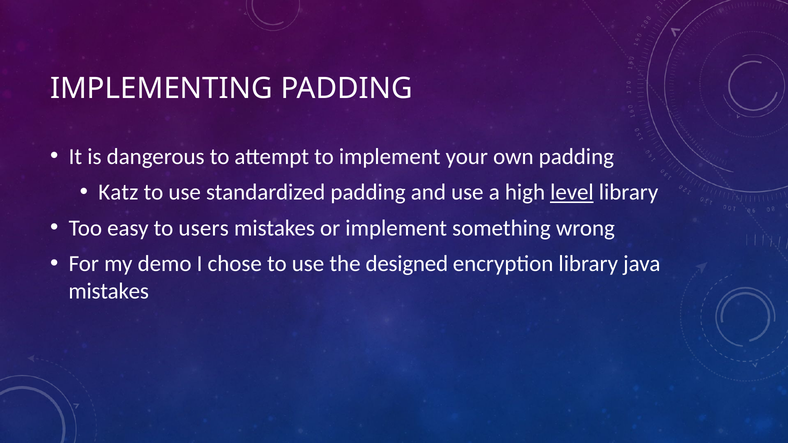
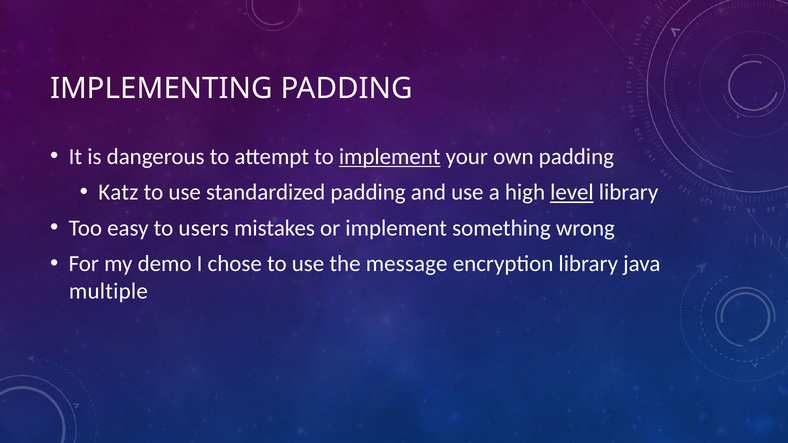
implement at (390, 157) underline: none -> present
designed: designed -> message
mistakes at (109, 291): mistakes -> multiple
